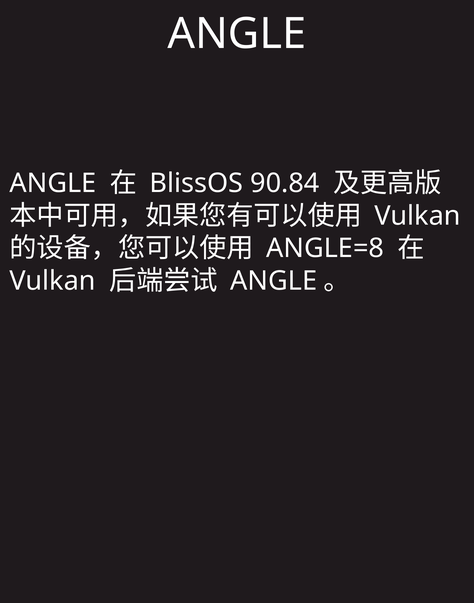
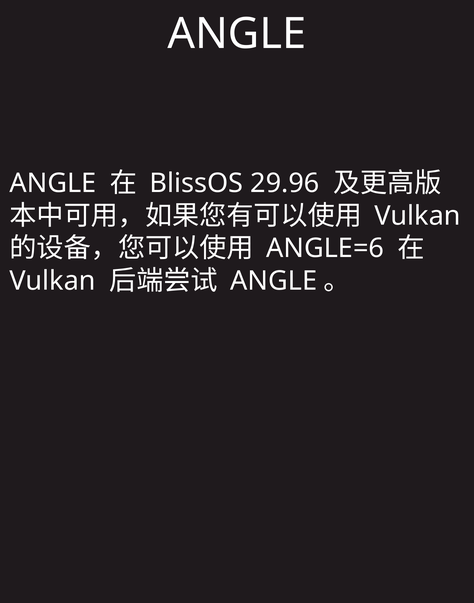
90.84: 90.84 -> 29.96
ANGLE=8: ANGLE=8 -> ANGLE=6
